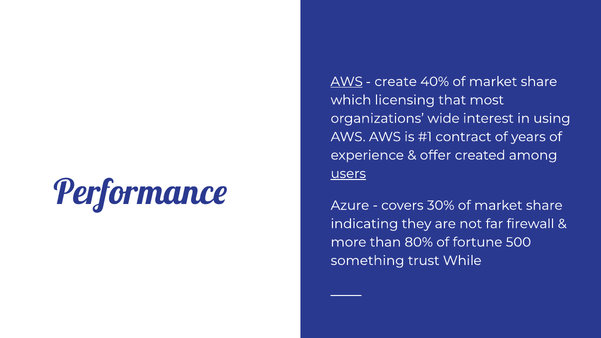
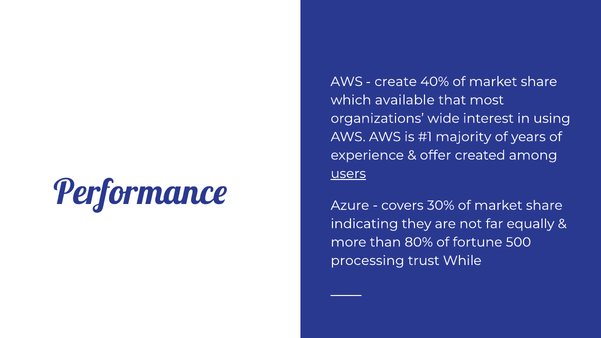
AWS at (347, 82) underline: present -> none
licensing: licensing -> available
contract: contract -> majority
firewall: firewall -> equally
something: something -> processing
